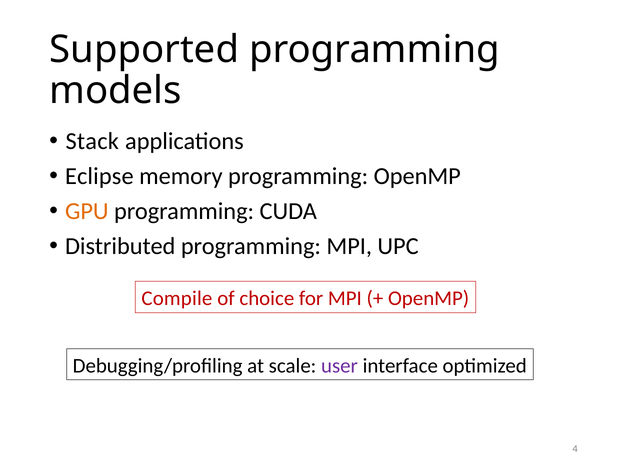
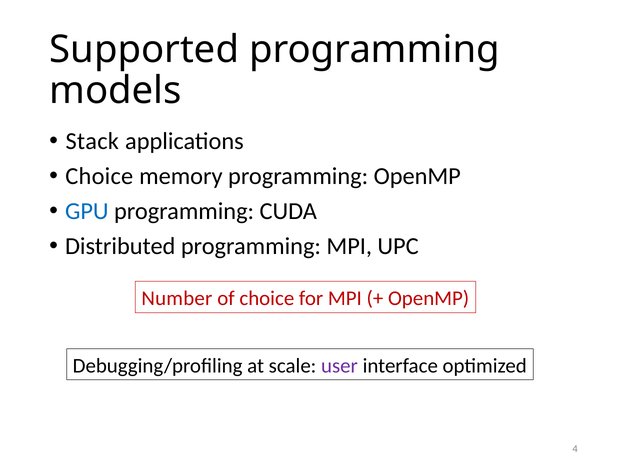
Eclipse at (99, 176): Eclipse -> Choice
GPU colour: orange -> blue
Compile: Compile -> Number
